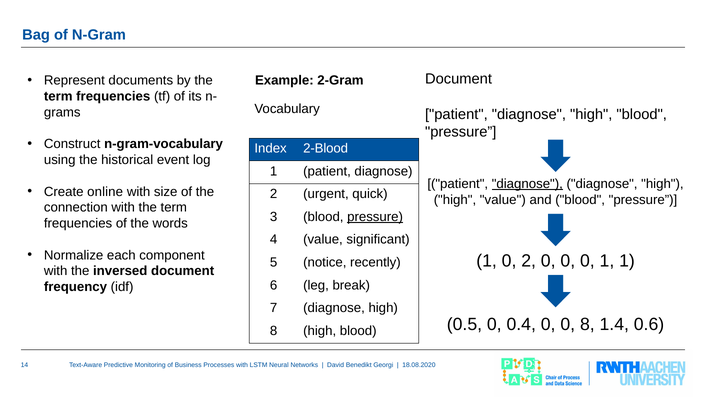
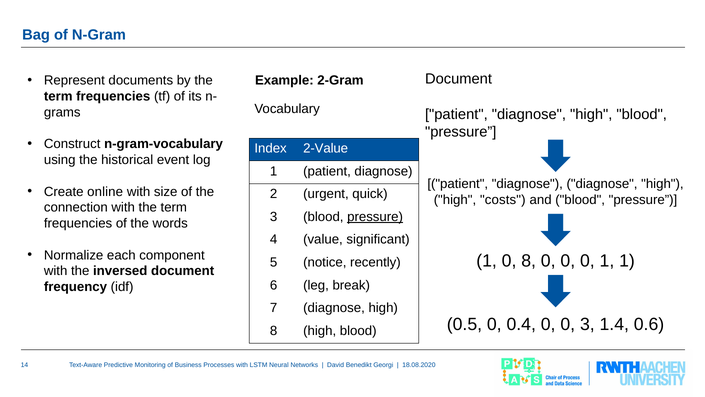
2-Blood: 2-Blood -> 2-Value
diagnose at (527, 184) underline: present -> none
high value: value -> costs
0 2: 2 -> 8
0 8: 8 -> 3
